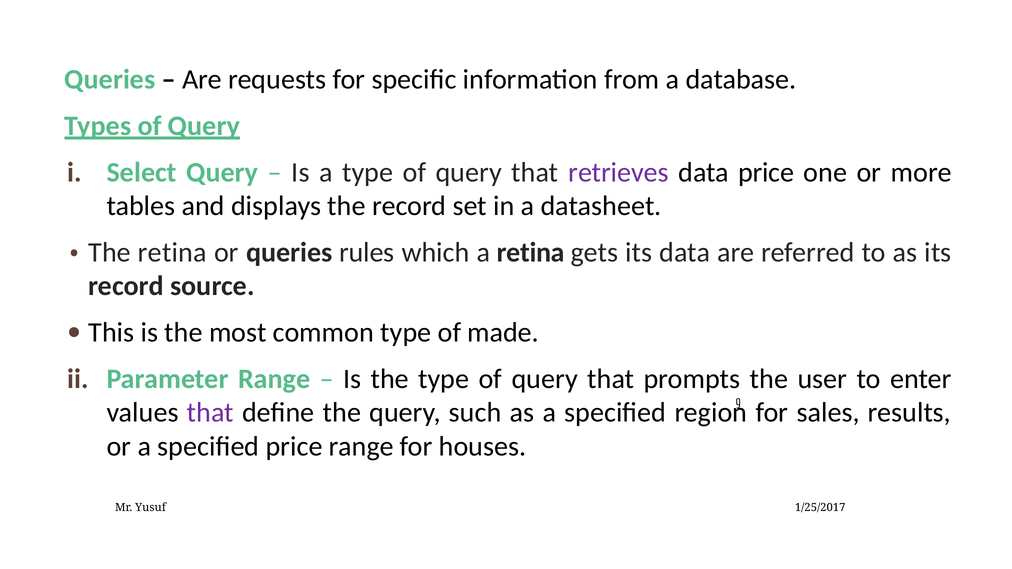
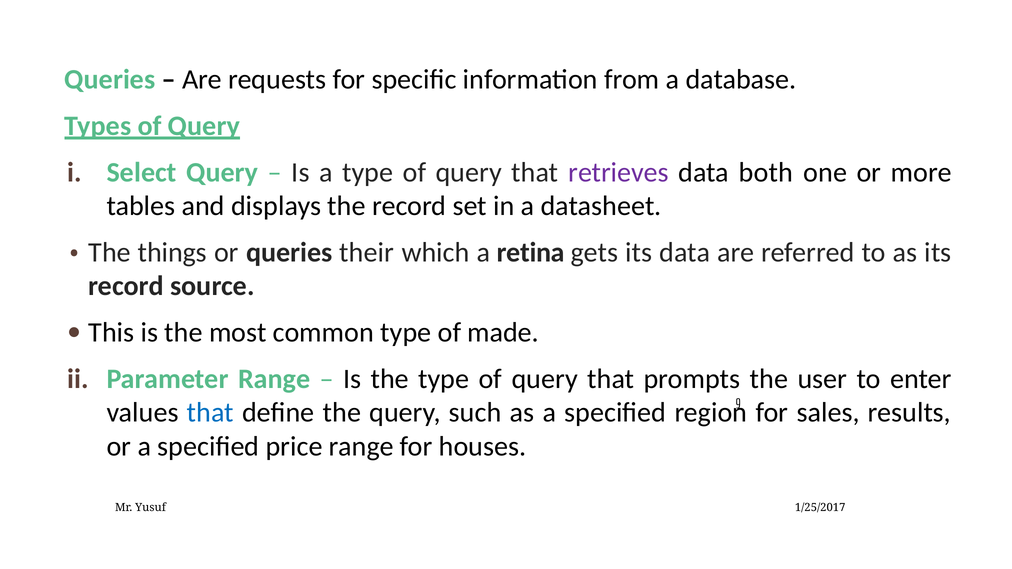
data price: price -> both
The retina: retina -> things
rules: rules -> their
that at (210, 413) colour: purple -> blue
